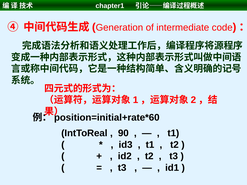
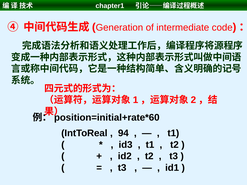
90: 90 -> 94
